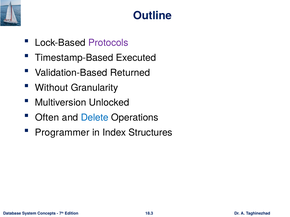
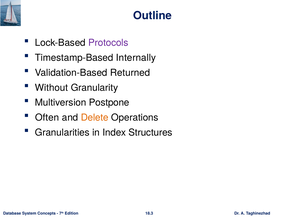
Executed: Executed -> Internally
Unlocked: Unlocked -> Postpone
Delete colour: blue -> orange
Programmer: Programmer -> Granularities
